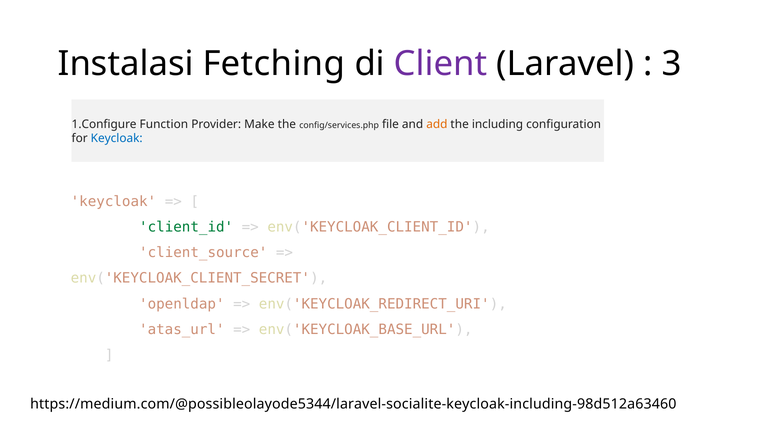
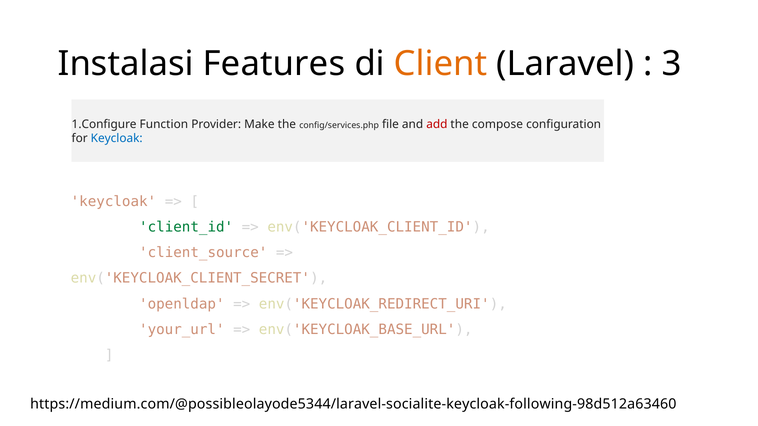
Fetching: Fetching -> Features
Client colour: purple -> orange
add colour: orange -> red
including: including -> compose
atas_url: atas_url -> your_url
https://medium.com/@possibleolayode5344/laravel-socialite-keycloak-including-98d512a63460: https://medium.com/@possibleolayode5344/laravel-socialite-keycloak-including-98d512a63460 -> https://medium.com/@possibleolayode5344/laravel-socialite-keycloak-following-98d512a63460
